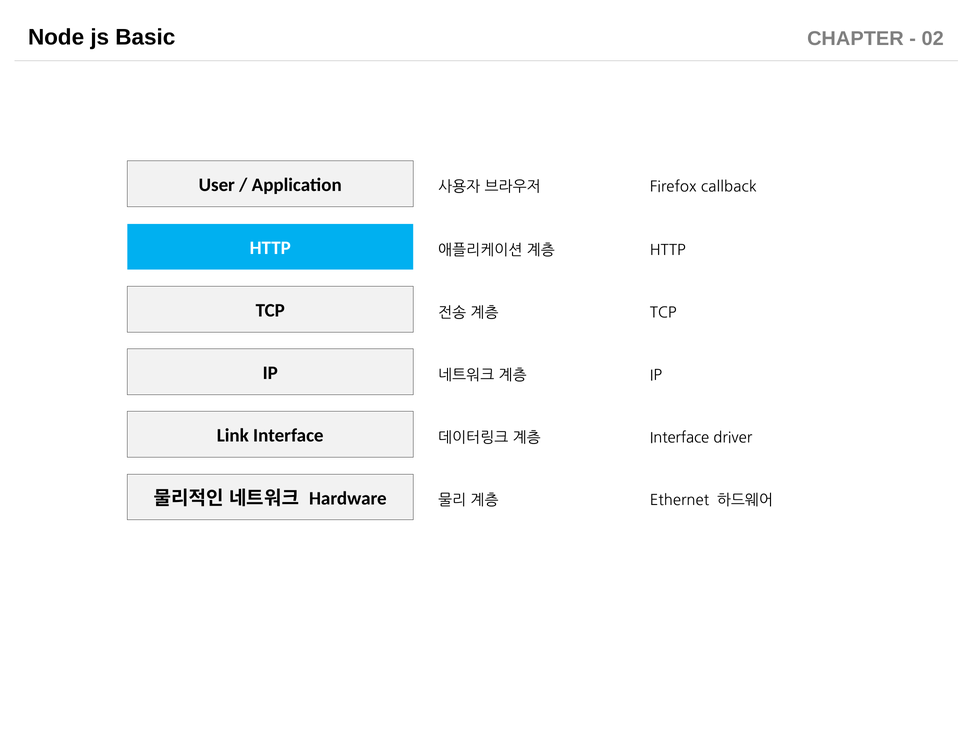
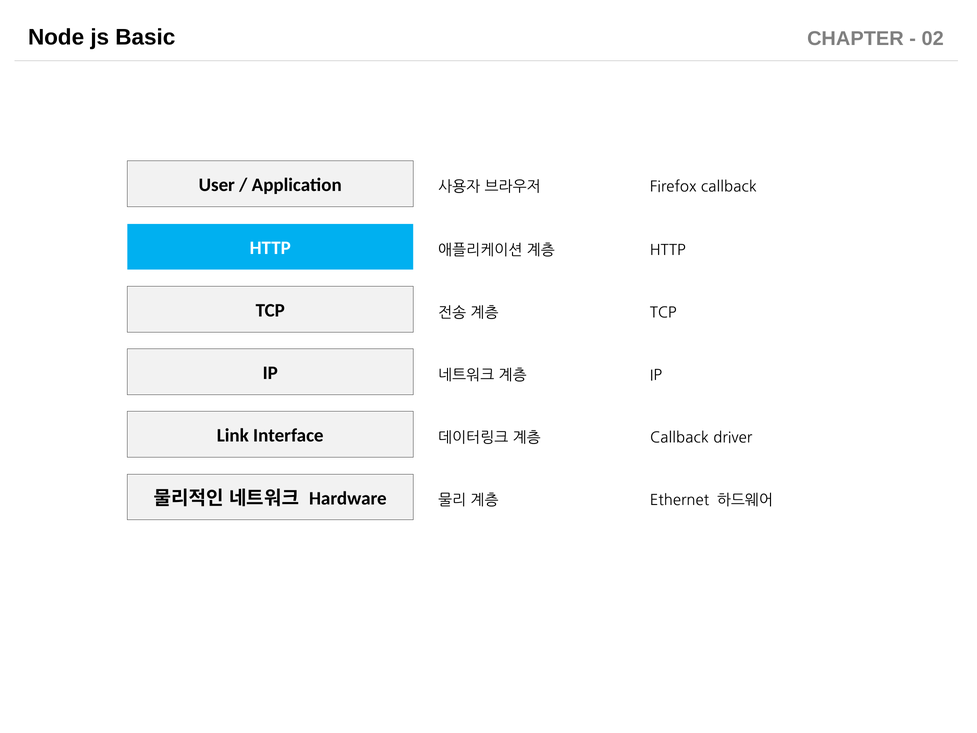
Interface Interface: Interface -> Callback
